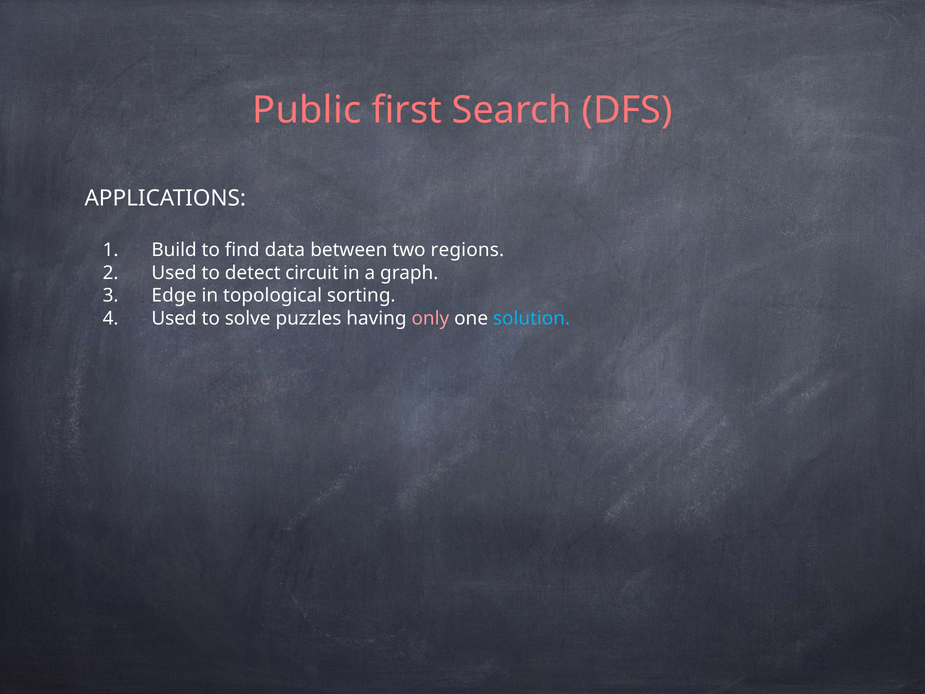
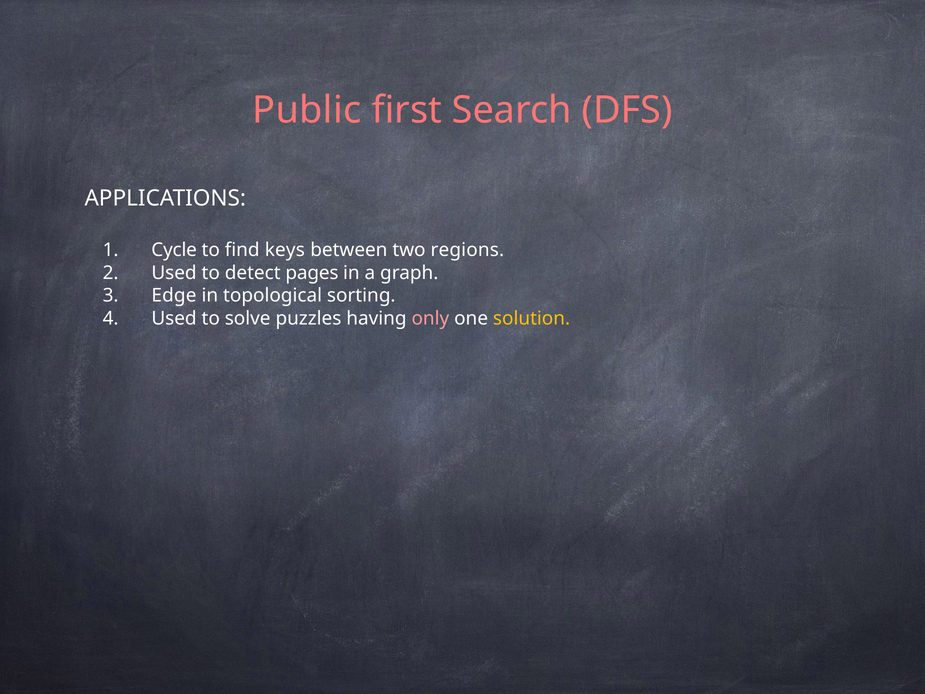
Build: Build -> Cycle
data: data -> keys
circuit: circuit -> pages
solution colour: light blue -> yellow
